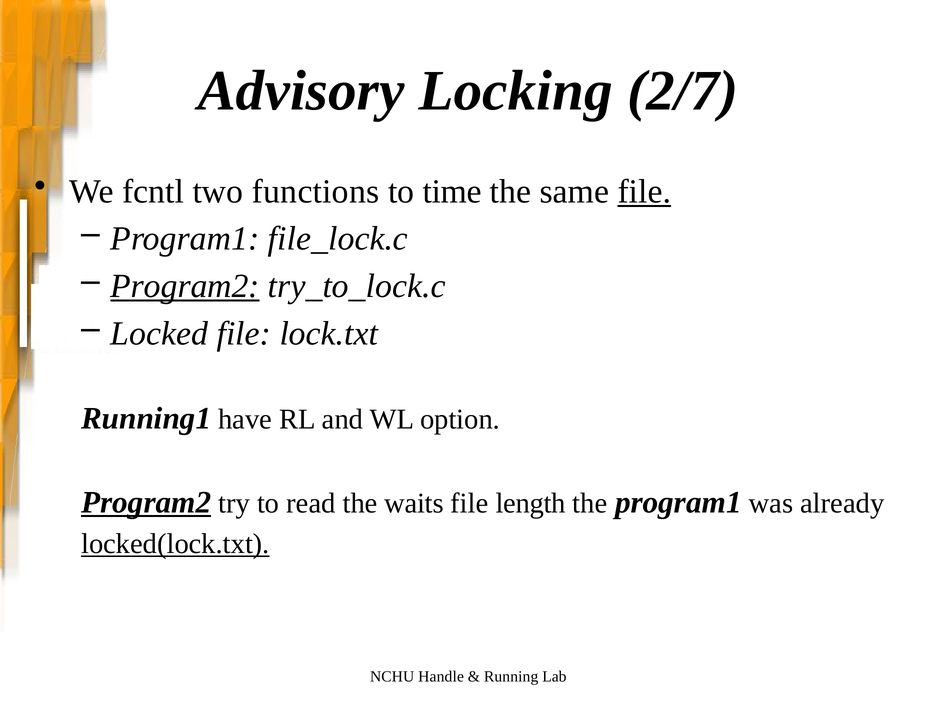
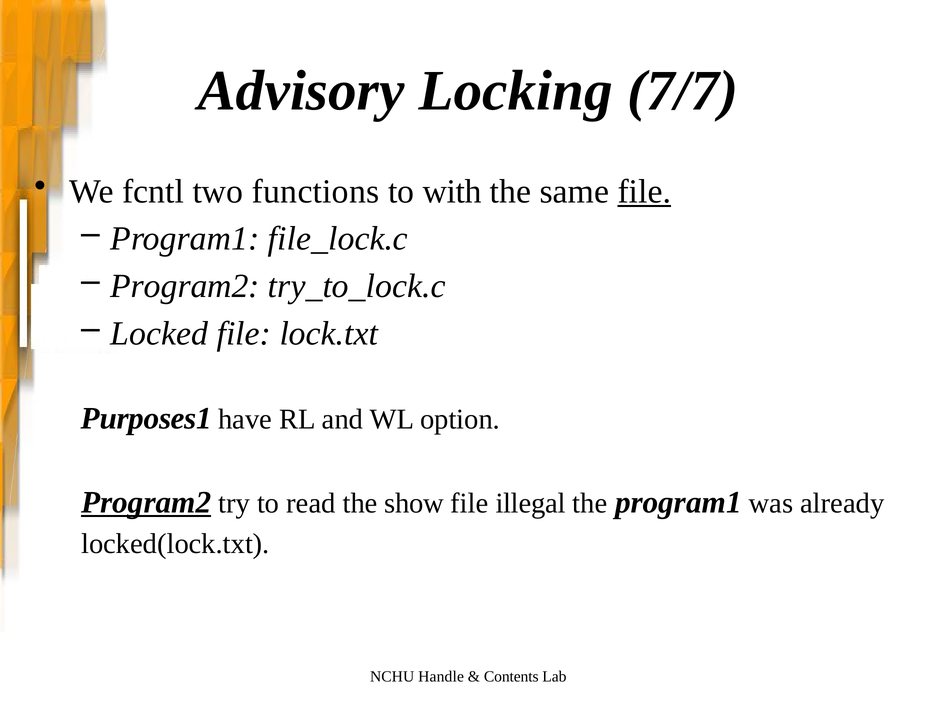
2/7: 2/7 -> 7/7
time: time -> with
Program2 at (185, 286) underline: present -> none
Running1: Running1 -> Purposes1
waits: waits -> show
length: length -> illegal
locked(lock.txt underline: present -> none
Running: Running -> Contents
